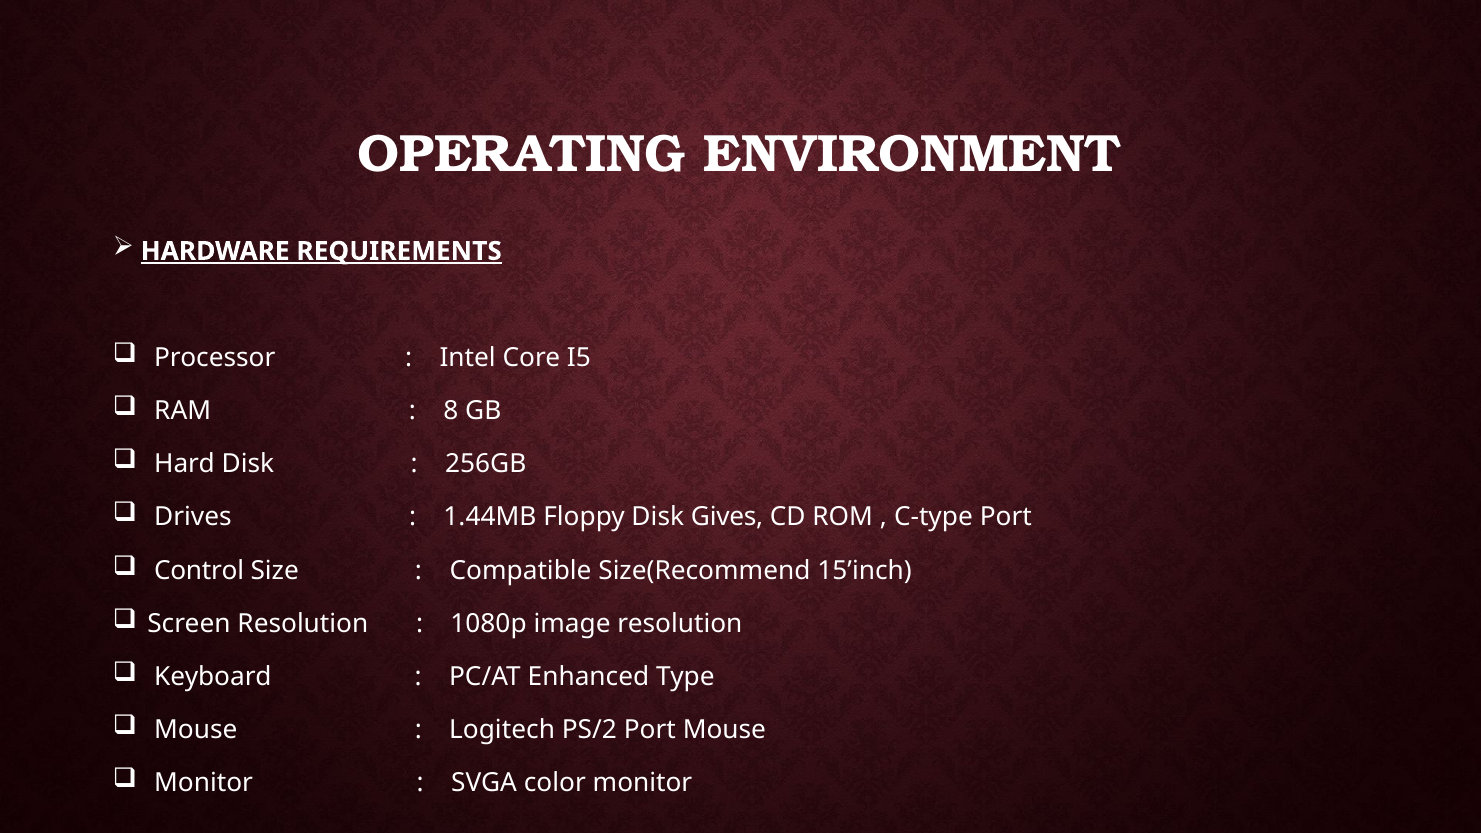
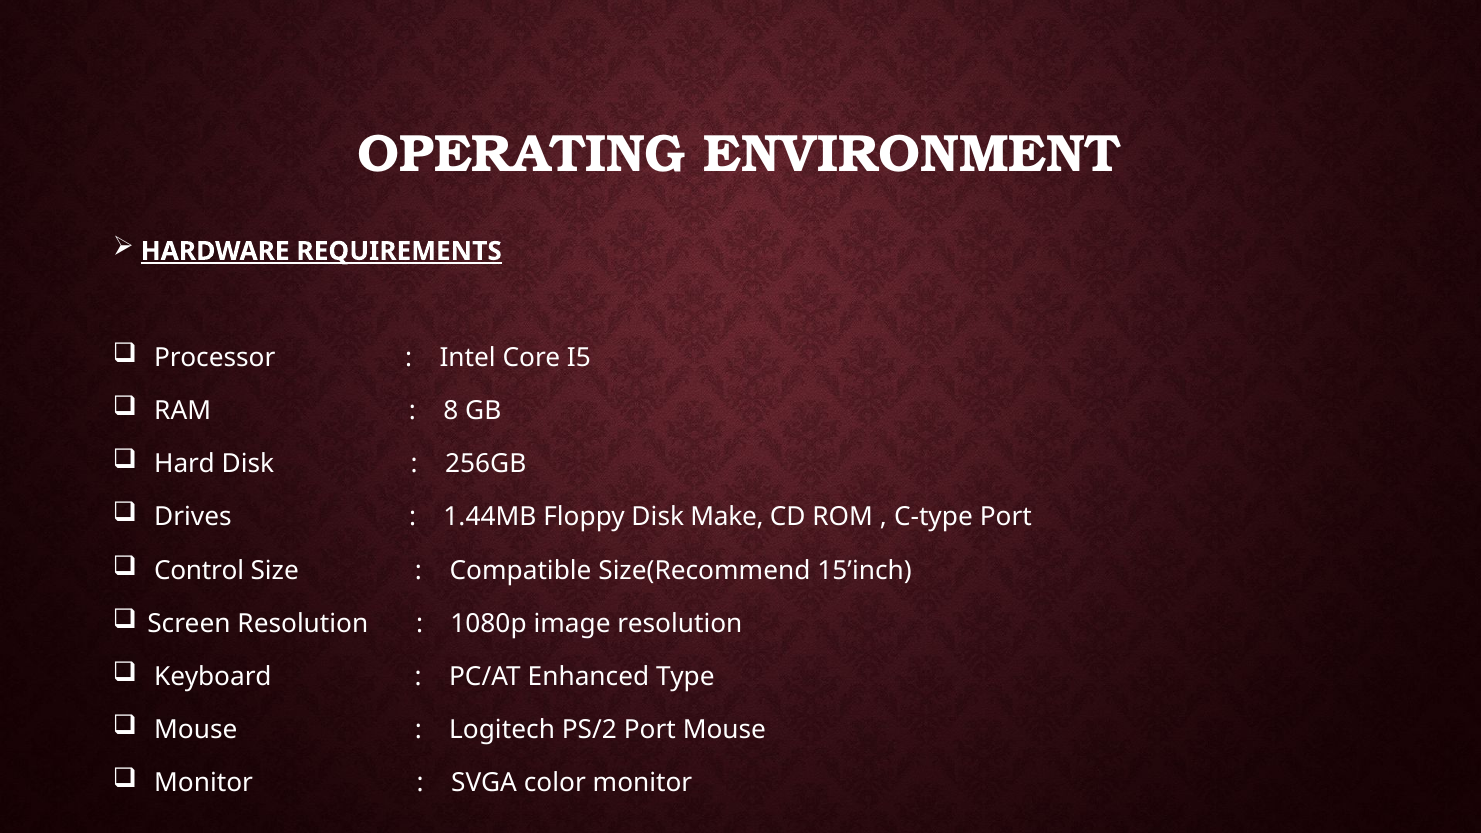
Gives: Gives -> Make
